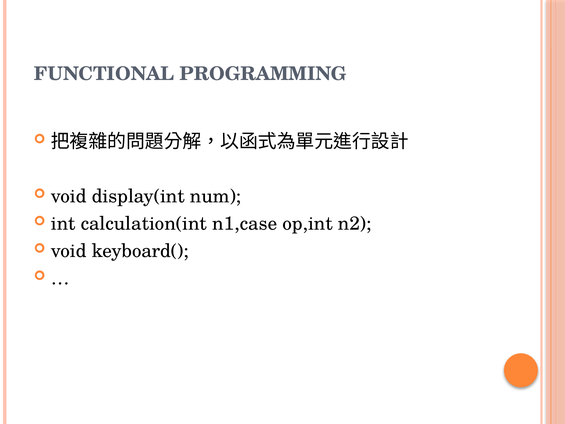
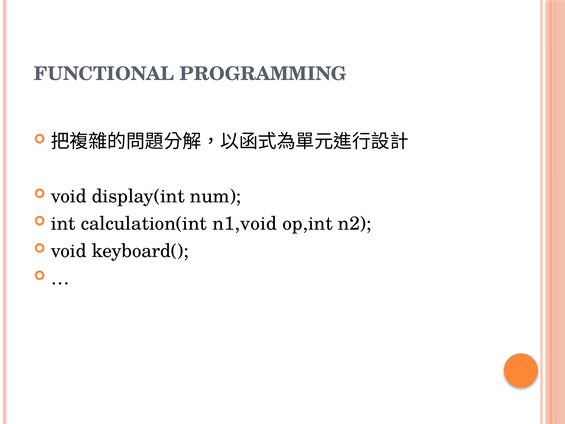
n1,case: n1,case -> n1,void
